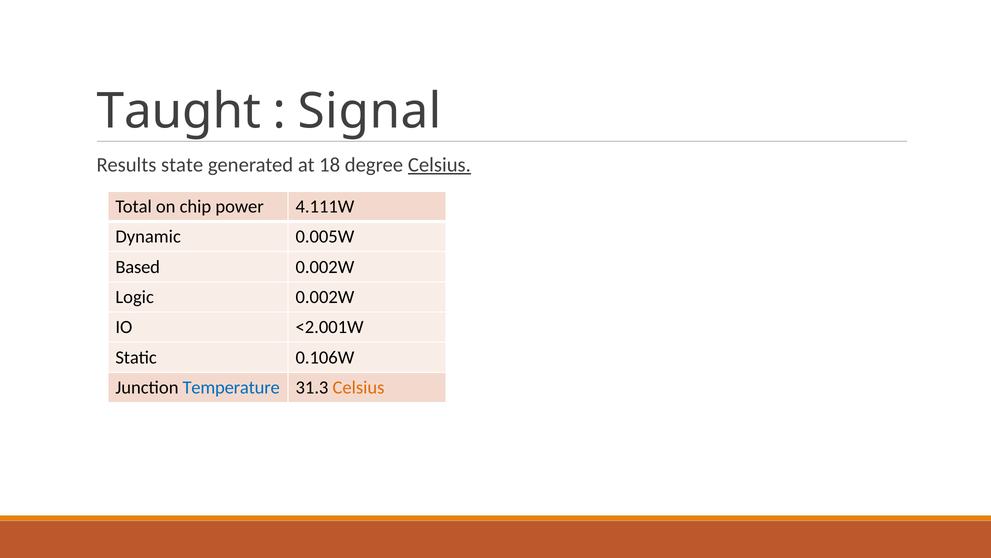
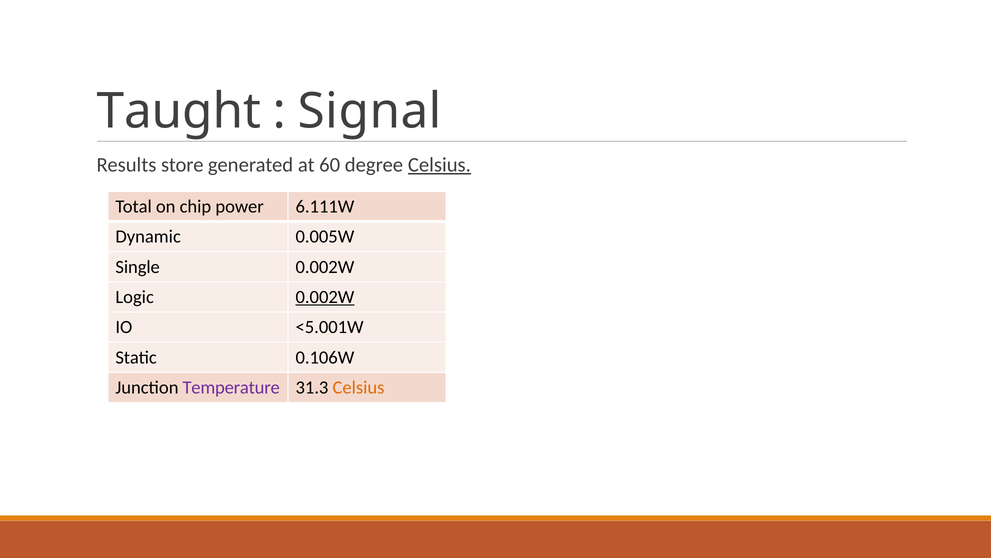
state: state -> store
18: 18 -> 60
4.111W: 4.111W -> 6.111W
Based: Based -> Single
0.002W at (325, 297) underline: none -> present
<2.001W: <2.001W -> <5.001W
Temperature colour: blue -> purple
